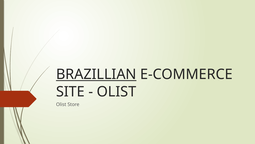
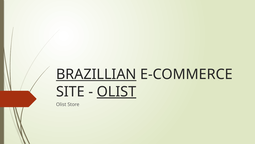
OLIST at (116, 91) underline: none -> present
